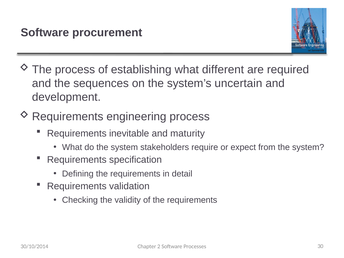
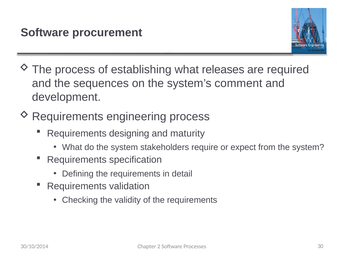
different: different -> releases
uncertain: uncertain -> comment
inevitable: inevitable -> designing
